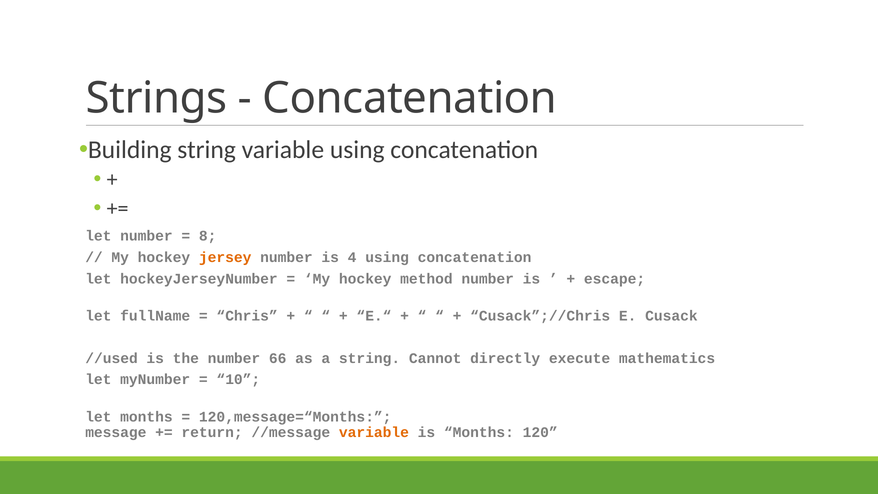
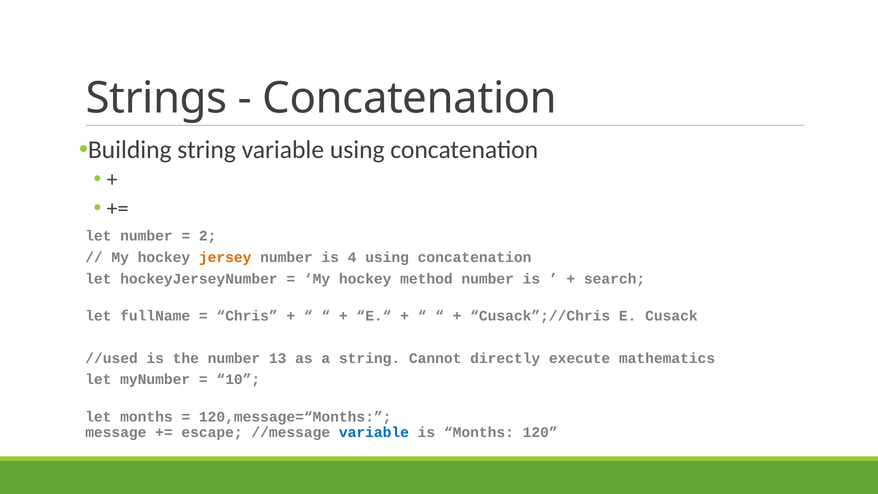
8: 8 -> 2
escape: escape -> search
66: 66 -> 13
return: return -> escape
variable at (374, 432) colour: orange -> blue
